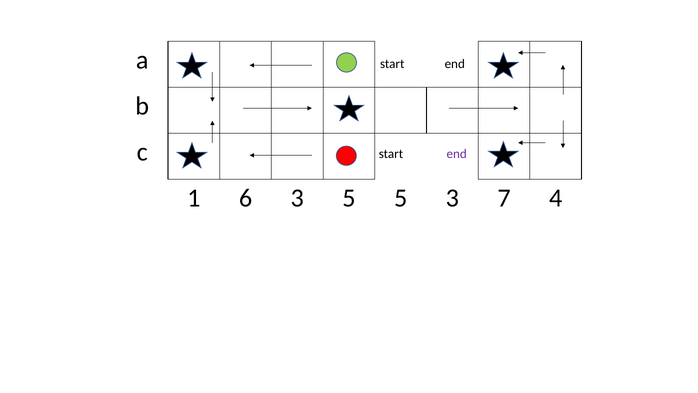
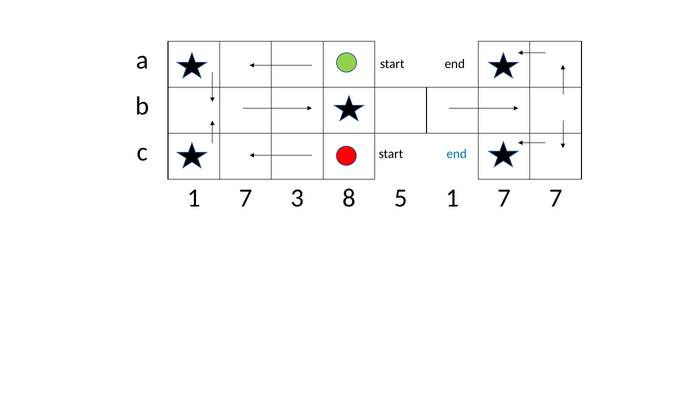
end at (457, 154) colour: purple -> blue
6 at (246, 198): 6 -> 7
3 5: 5 -> 8
5 3: 3 -> 1
7 4: 4 -> 7
